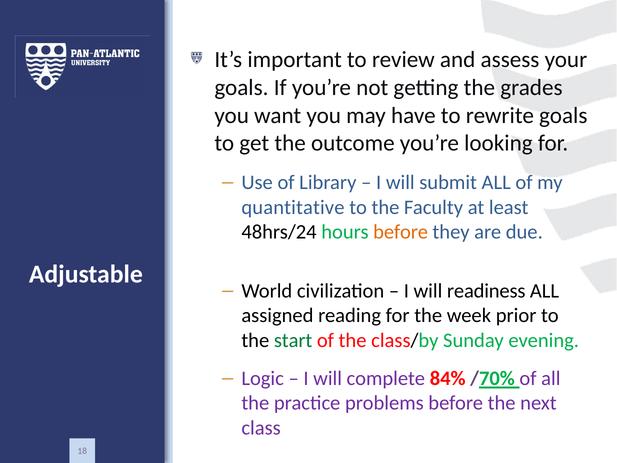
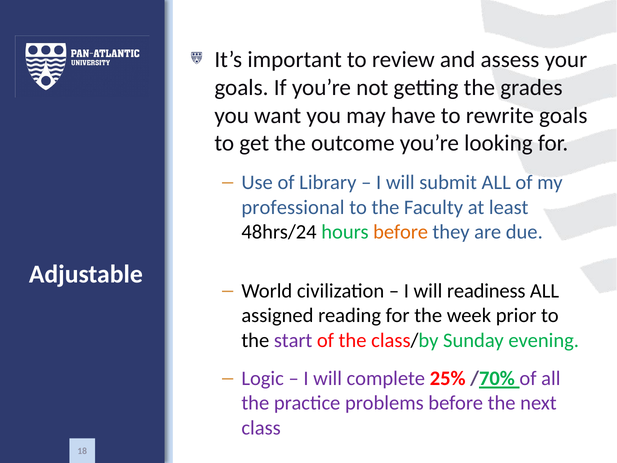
quantitative: quantitative -> professional
start colour: green -> purple
84%: 84% -> 25%
